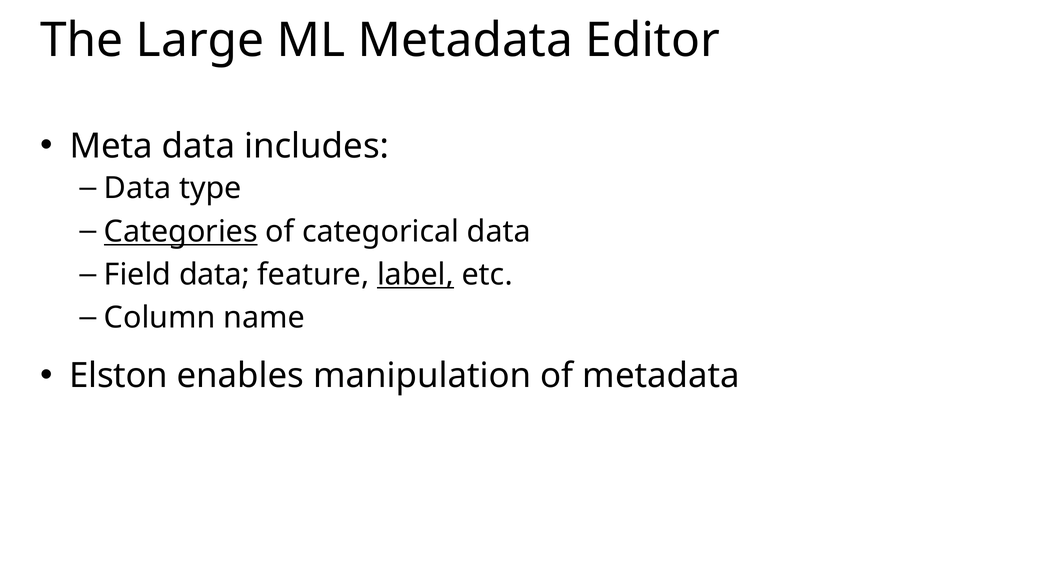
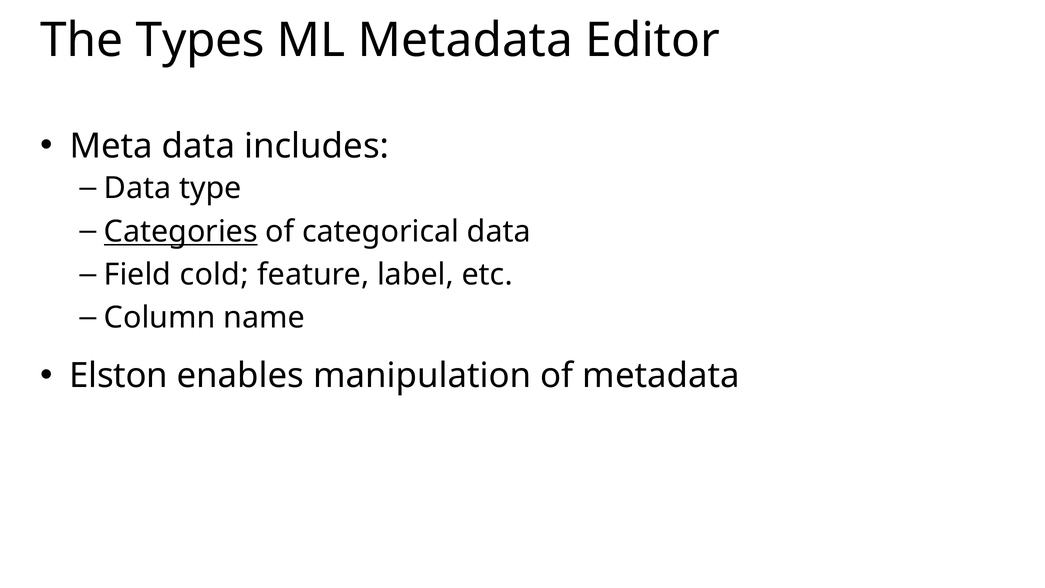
Large: Large -> Types
Field data: data -> cold
label underline: present -> none
